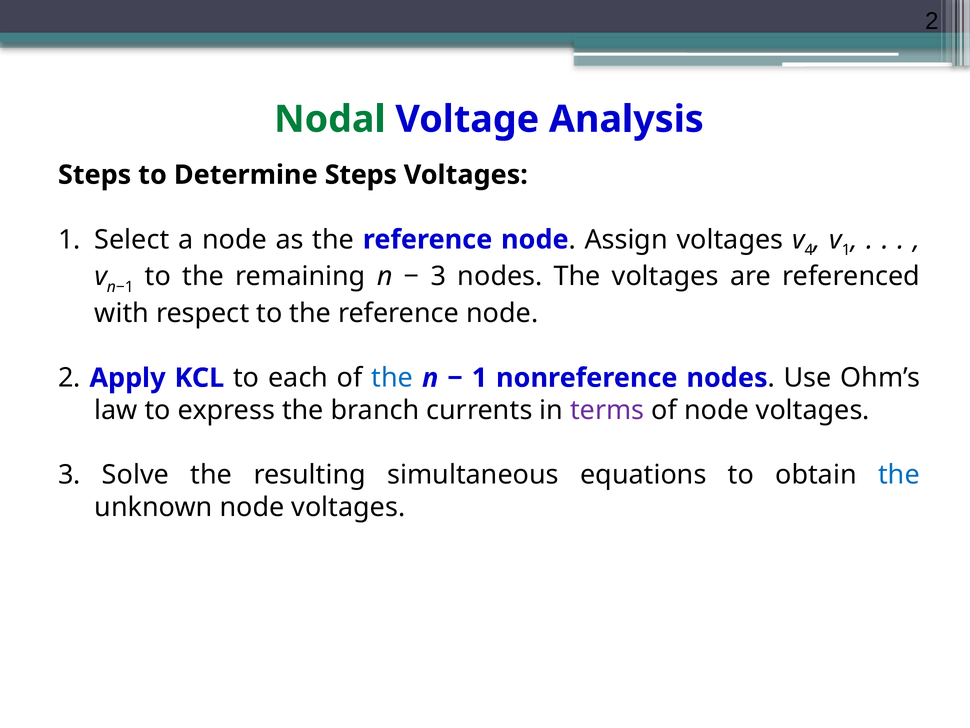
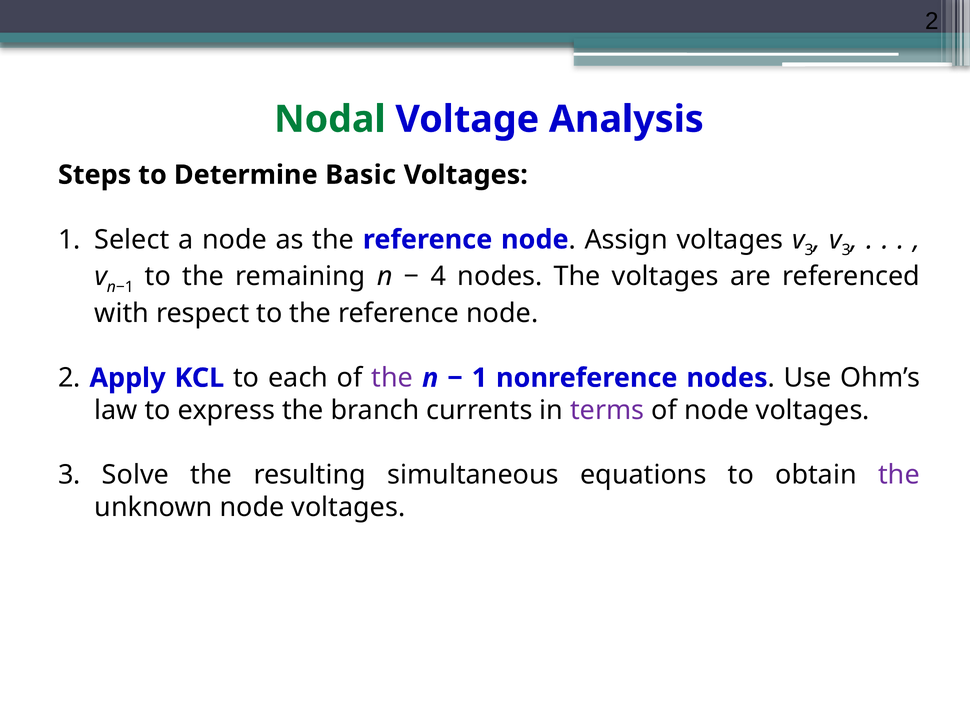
Determine Steps: Steps -> Basic
4 at (809, 250): 4 -> 3
1 at (846, 250): 1 -> 3
3 at (438, 276): 3 -> 4
the at (392, 378) colour: blue -> purple
the at (899, 475) colour: blue -> purple
